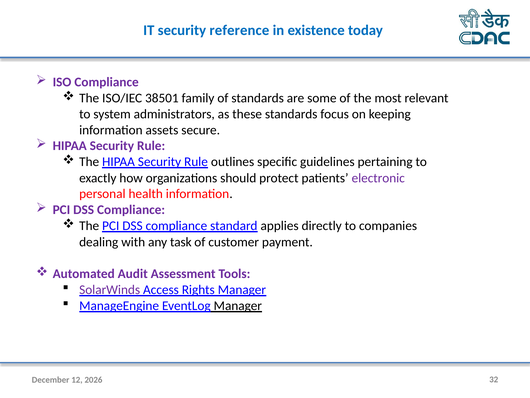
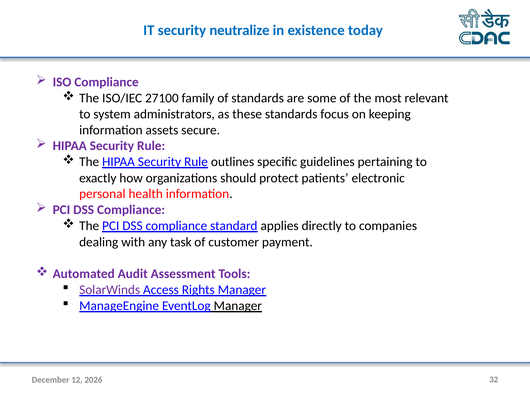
reference: reference -> neutralize
38501: 38501 -> 27100
electronic colour: purple -> black
